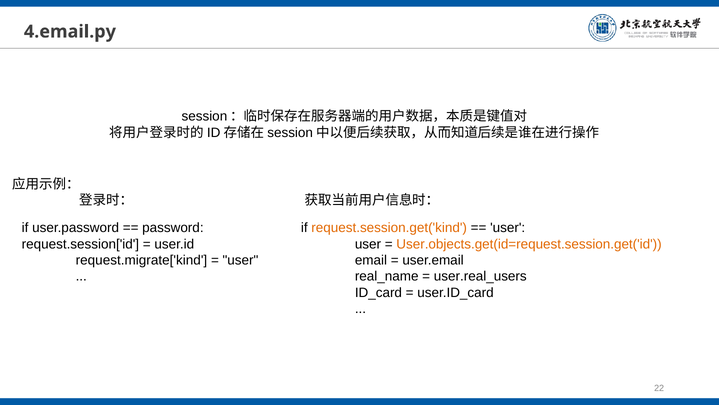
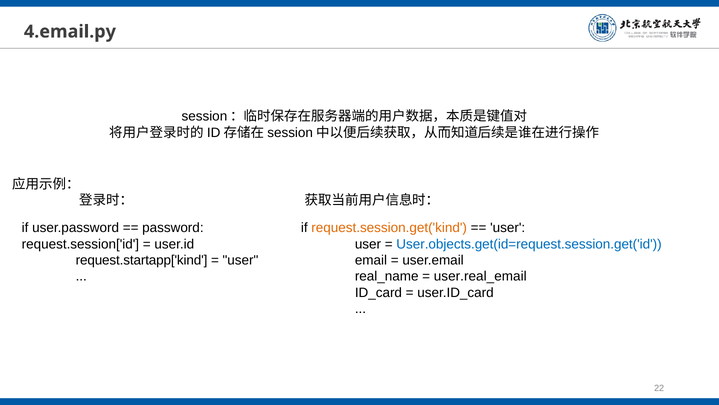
User.objects.get(id=request.session.get('id colour: orange -> blue
request.migrate['kind: request.migrate['kind -> request.startapp['kind
user.real_users: user.real_users -> user.real_email
